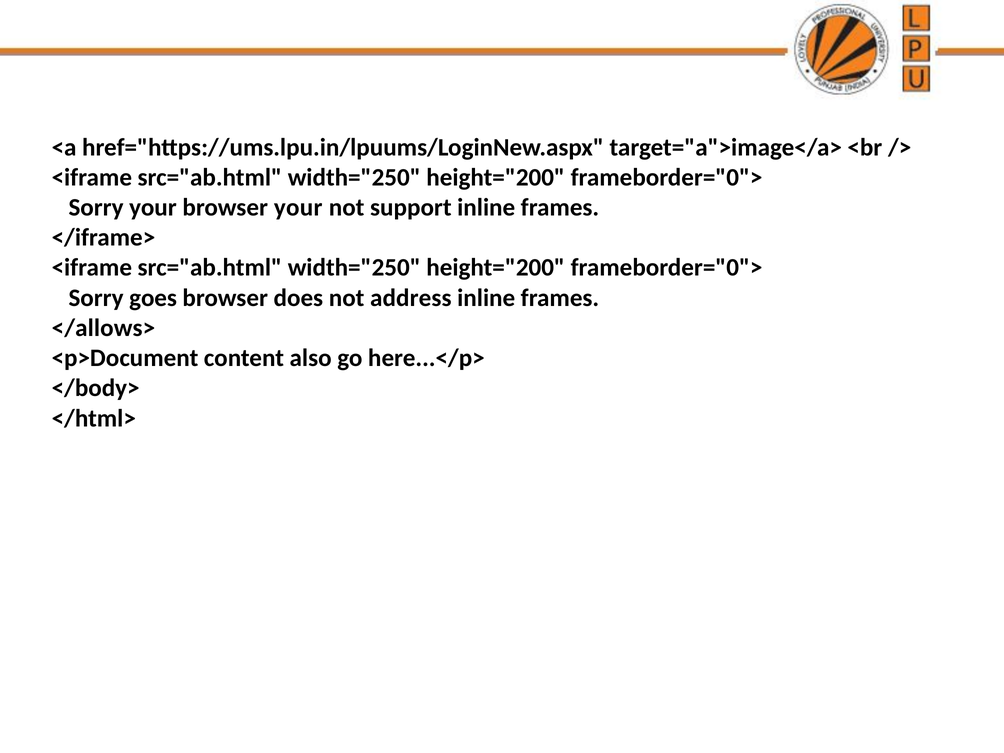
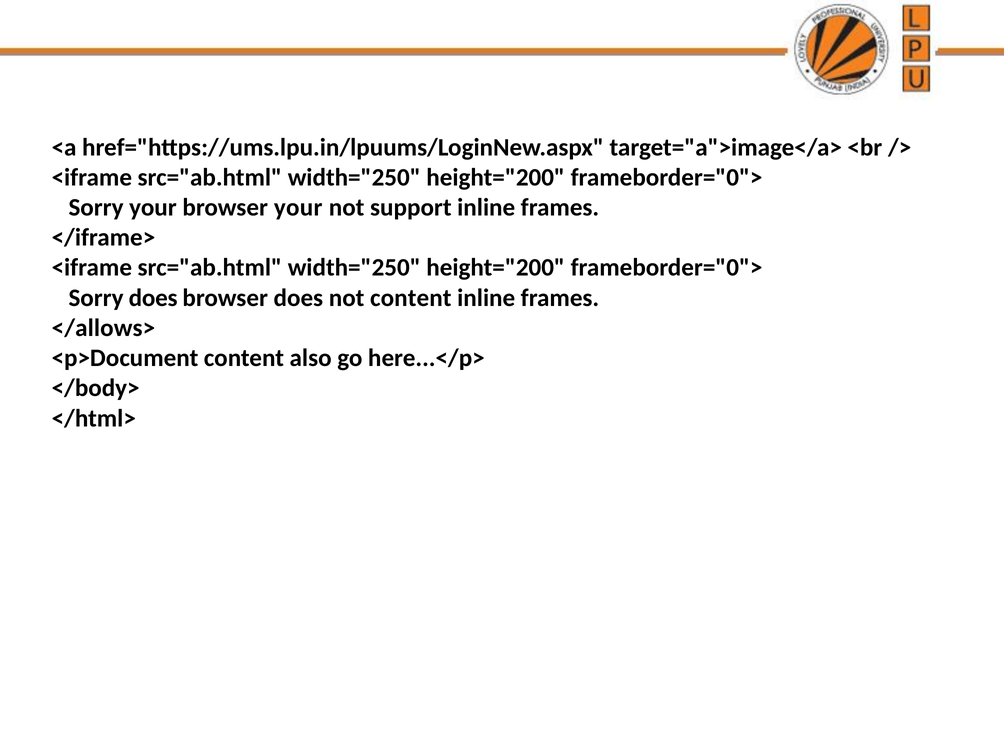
Sorry goes: goes -> does
not address: address -> content
